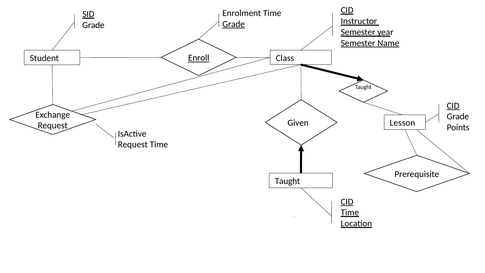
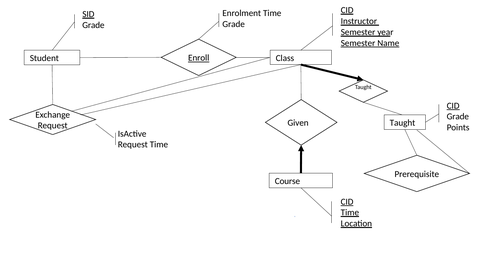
Grade at (234, 24) underline: present -> none
Lesson at (402, 123): Lesson -> Taught
Taught at (287, 181): Taught -> Course
